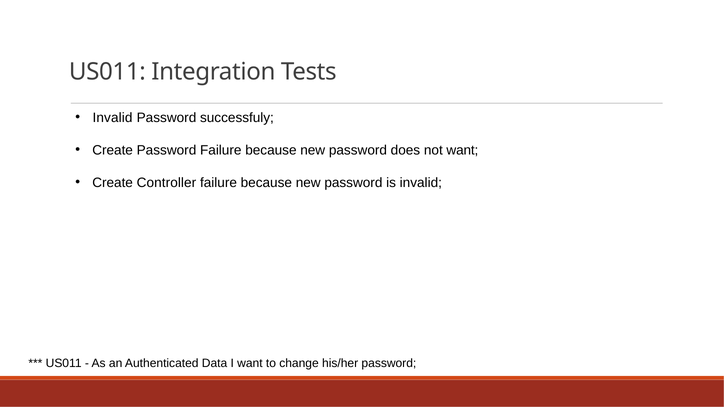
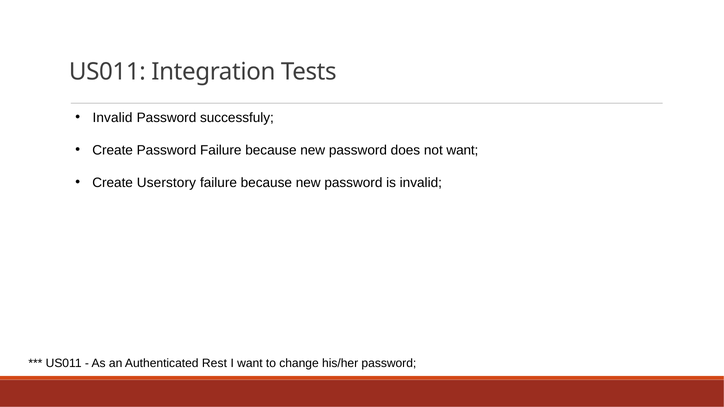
Controller: Controller -> Userstory
Data: Data -> Rest
